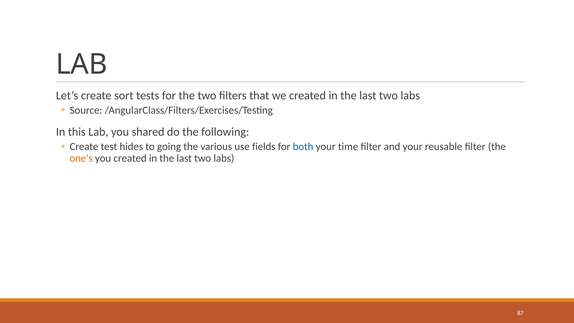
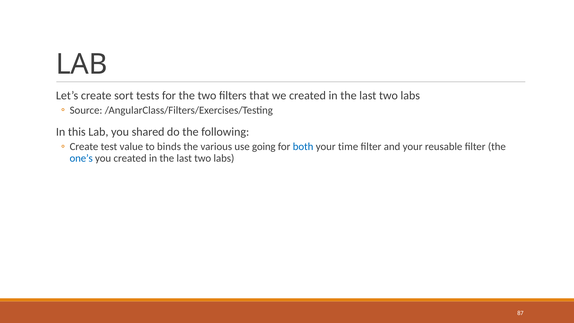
hides: hides -> value
going: going -> binds
fields: fields -> going
one’s colour: orange -> blue
